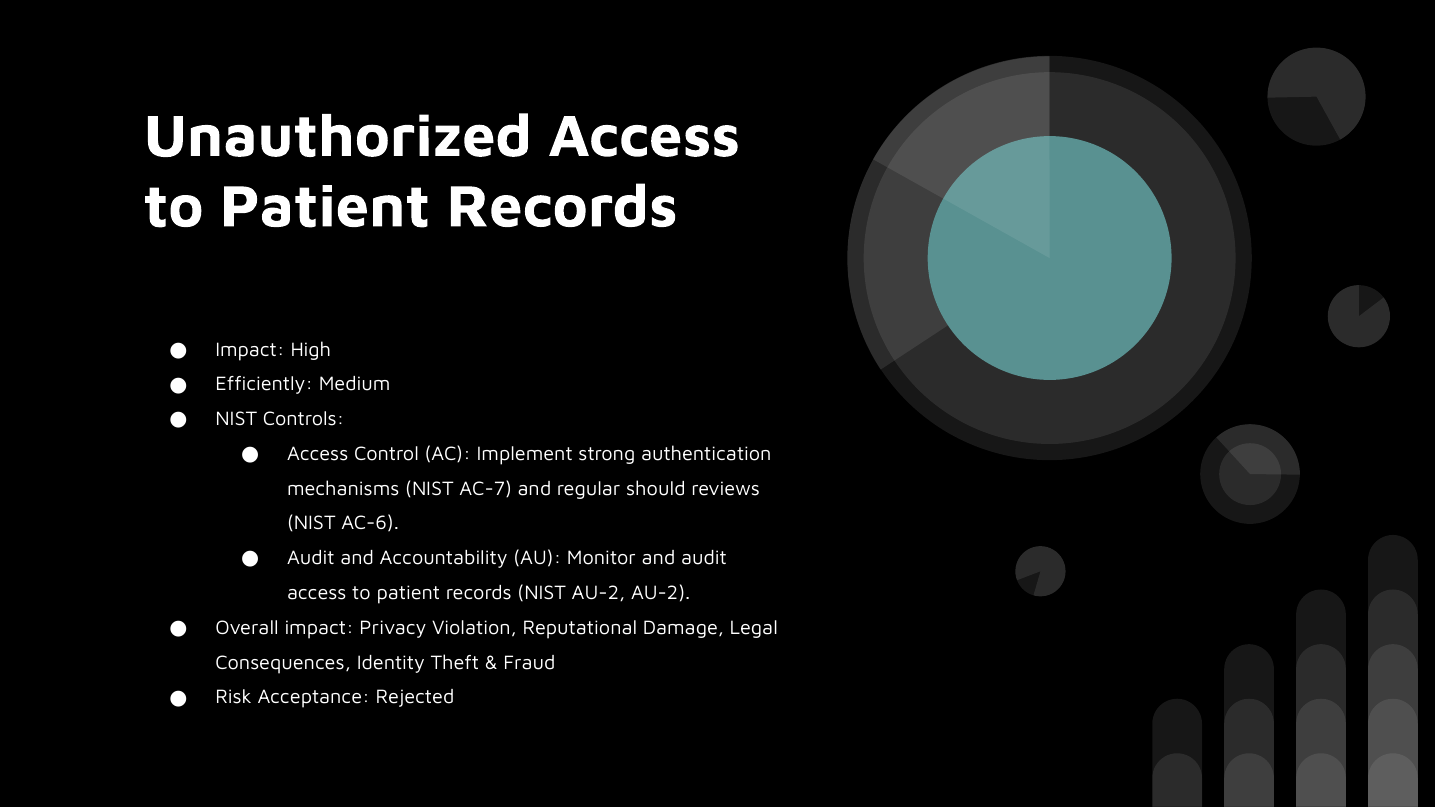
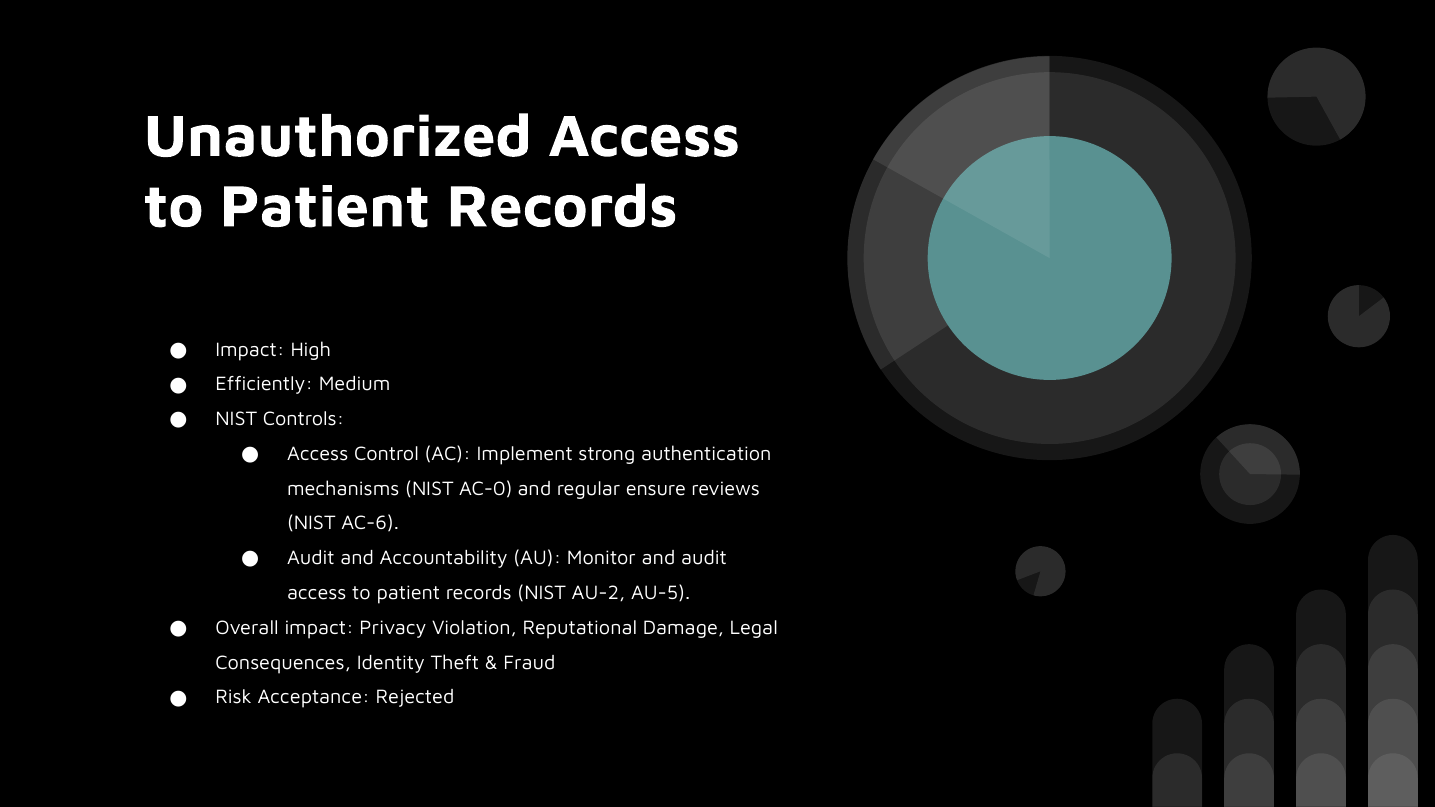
AC-7: AC-7 -> AC-0
should: should -> ensure
AU-2 AU-2: AU-2 -> AU-5
